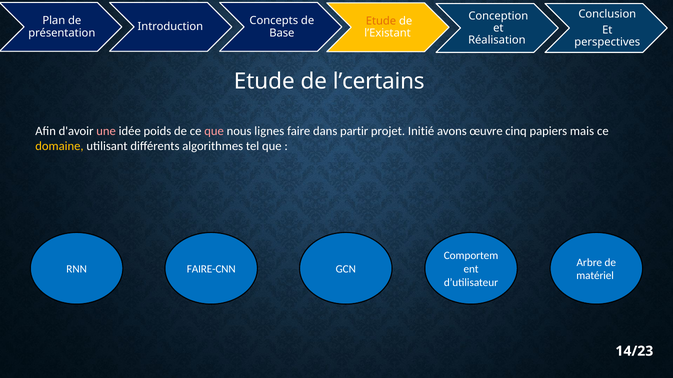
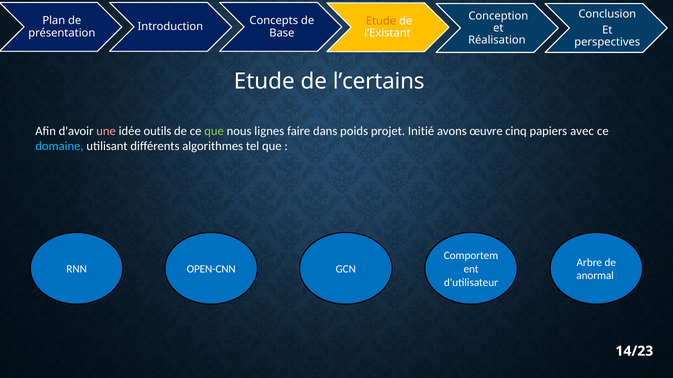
poids: poids -> outils
que at (214, 131) colour: pink -> light green
partir: partir -> poids
mais: mais -> avec
domaine colour: yellow -> light blue
FAIRE-CNN: FAIRE-CNN -> OPEN-CNN
matériel: matériel -> anormal
